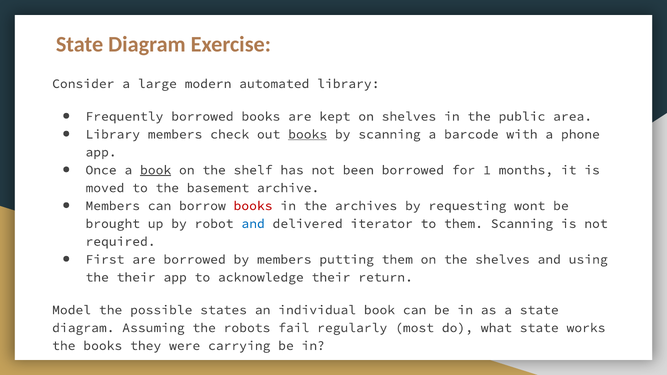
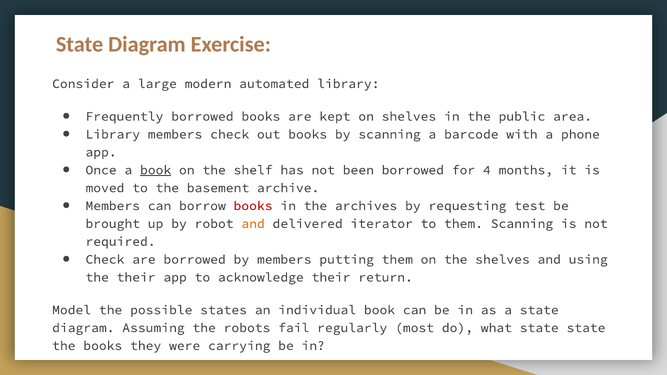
books at (308, 134) underline: present -> none
1: 1 -> 4
wont: wont -> test
and at (253, 224) colour: blue -> orange
First at (105, 259): First -> Check
state works: works -> state
